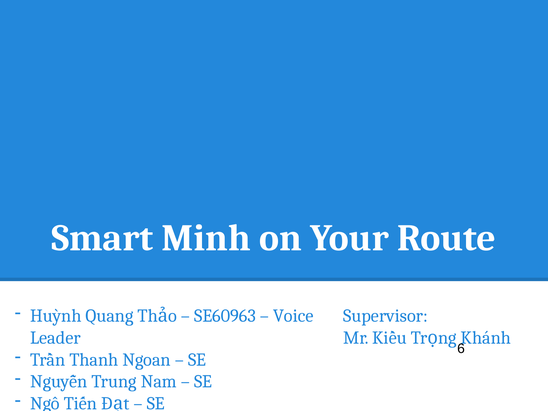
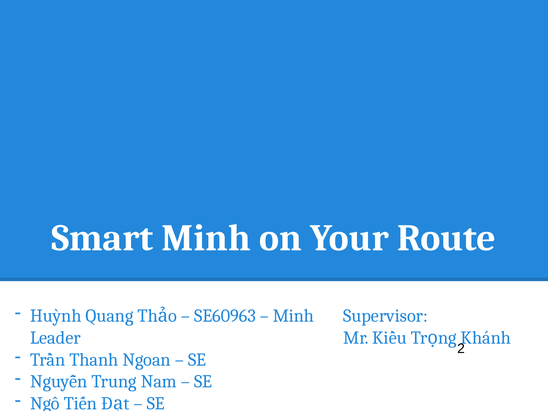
Voice at (293, 316): Voice -> Minh
6: 6 -> 2
